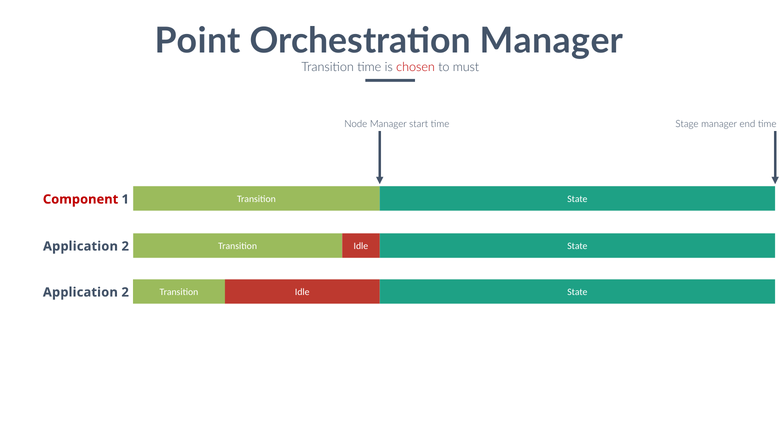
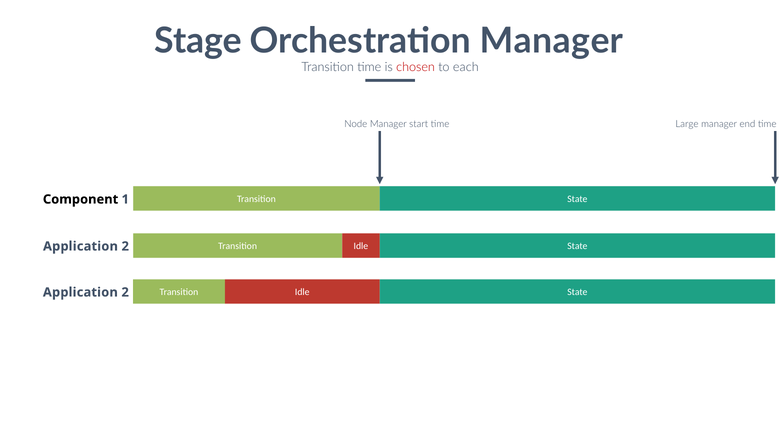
Point: Point -> Stage
must: must -> each
Stage: Stage -> Large
Component colour: red -> black
